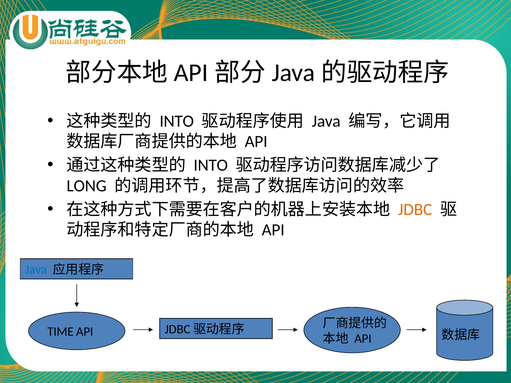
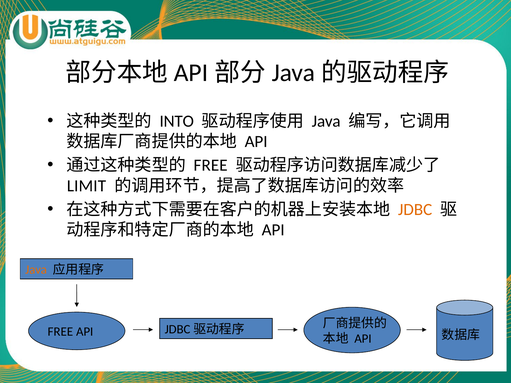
INTO at (211, 165): INTO -> FREE
LONG: LONG -> LIMIT
Java at (36, 270) colour: blue -> orange
TIME at (60, 332): TIME -> FREE
